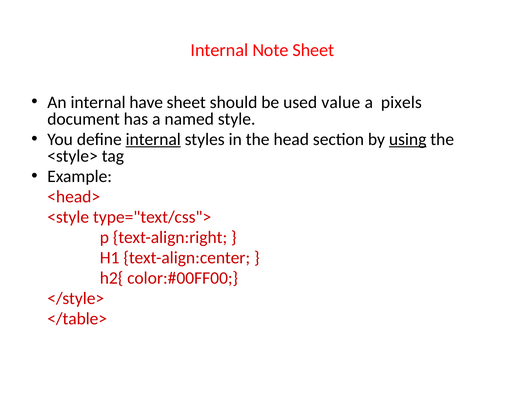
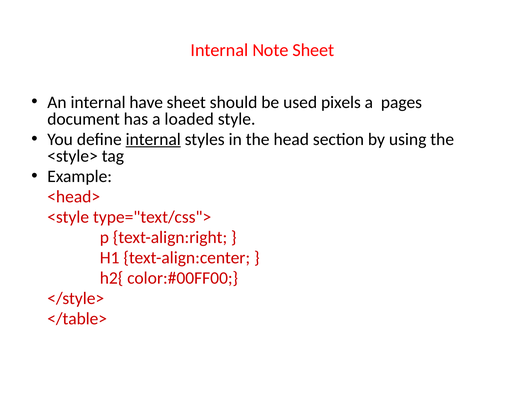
value: value -> pixels
pixels: pixels -> pages
named: named -> loaded
using underline: present -> none
